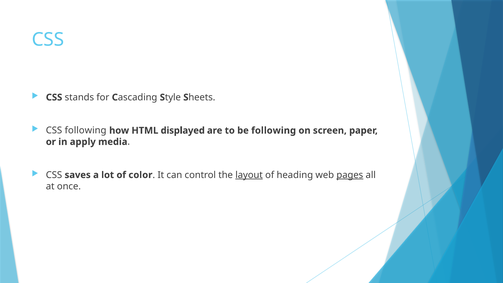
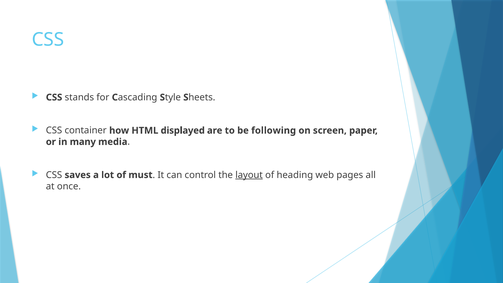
CSS following: following -> container
apply: apply -> many
color: color -> must
pages underline: present -> none
